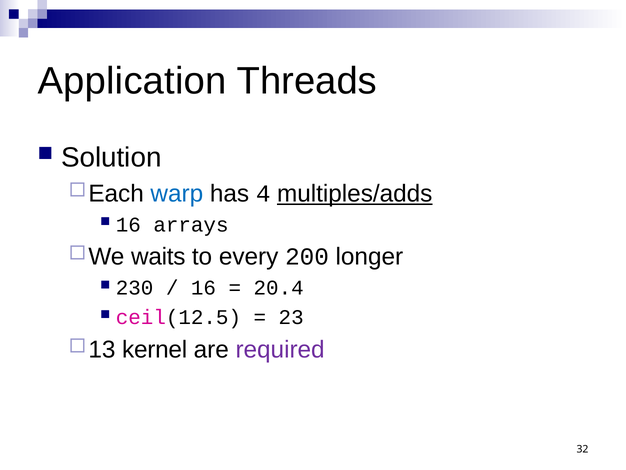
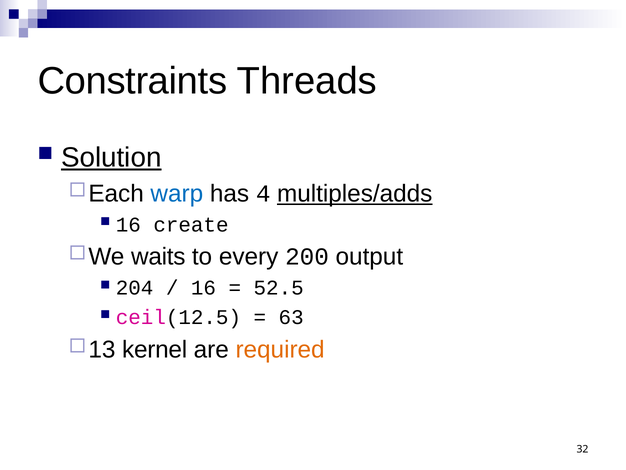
Application: Application -> Constraints
Solution underline: none -> present
arrays: arrays -> create
longer: longer -> output
230: 230 -> 204
20.4: 20.4 -> 52.5
23: 23 -> 63
required colour: purple -> orange
